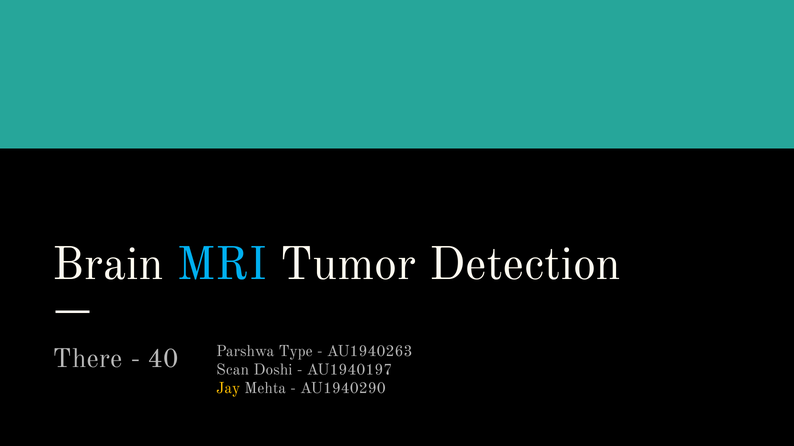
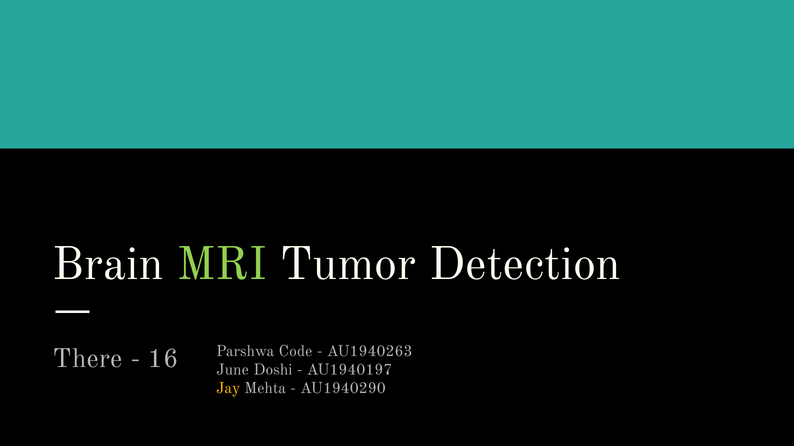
MRI colour: light blue -> light green
40: 40 -> 16
Type: Type -> Code
Scan: Scan -> June
